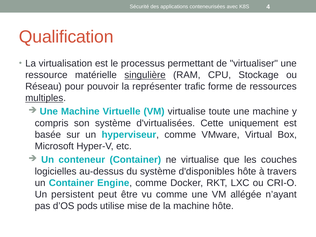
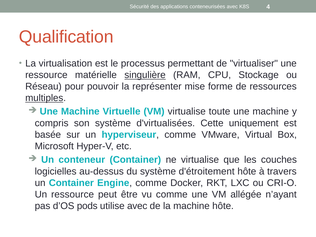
trafic: trafic -> mise
d'disponibles: d'disponibles -> d'étroitement
Un persistent: persistent -> ressource
utilise mise: mise -> avec
